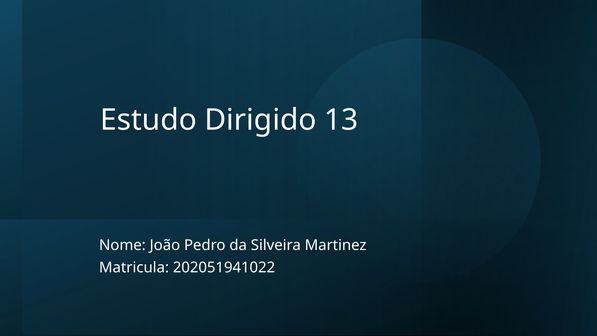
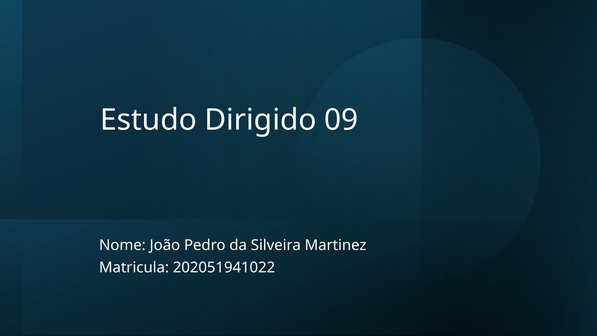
13: 13 -> 09
